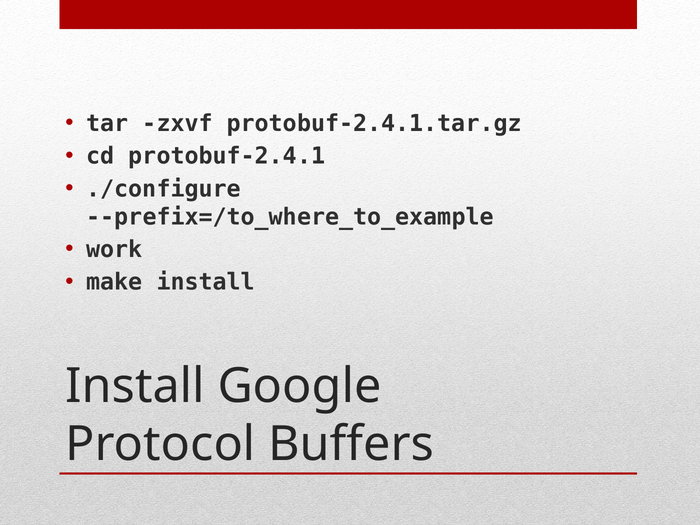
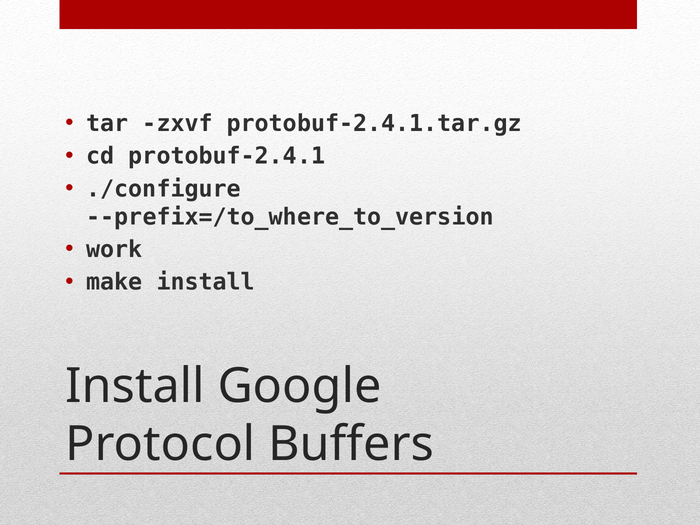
--prefix=/to_where_to_example: --prefix=/to_where_to_example -> --prefix=/to_where_to_version
